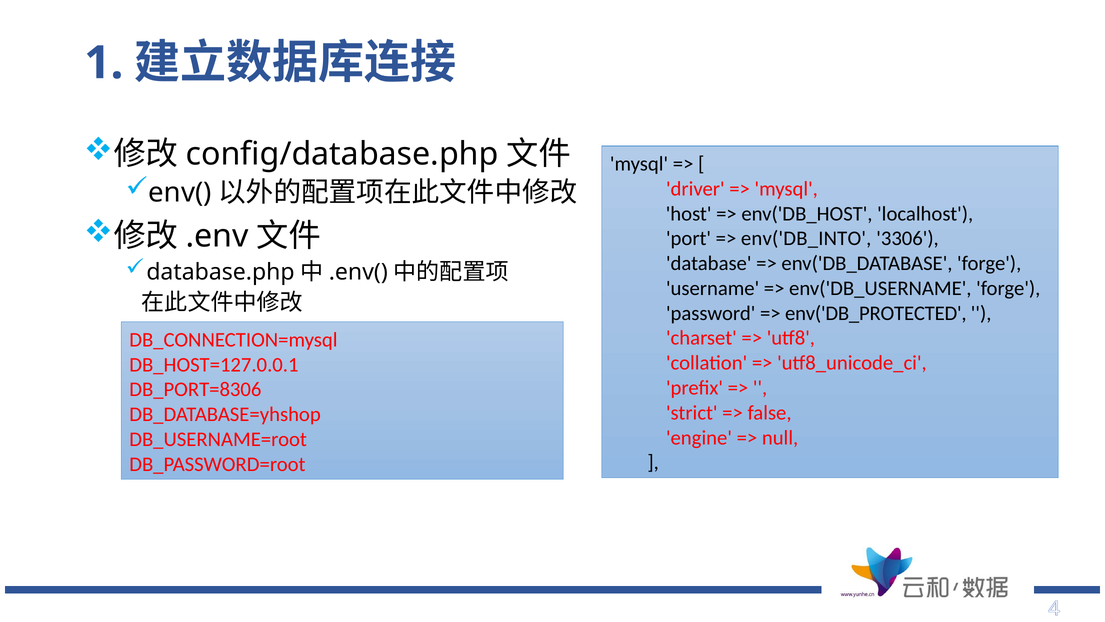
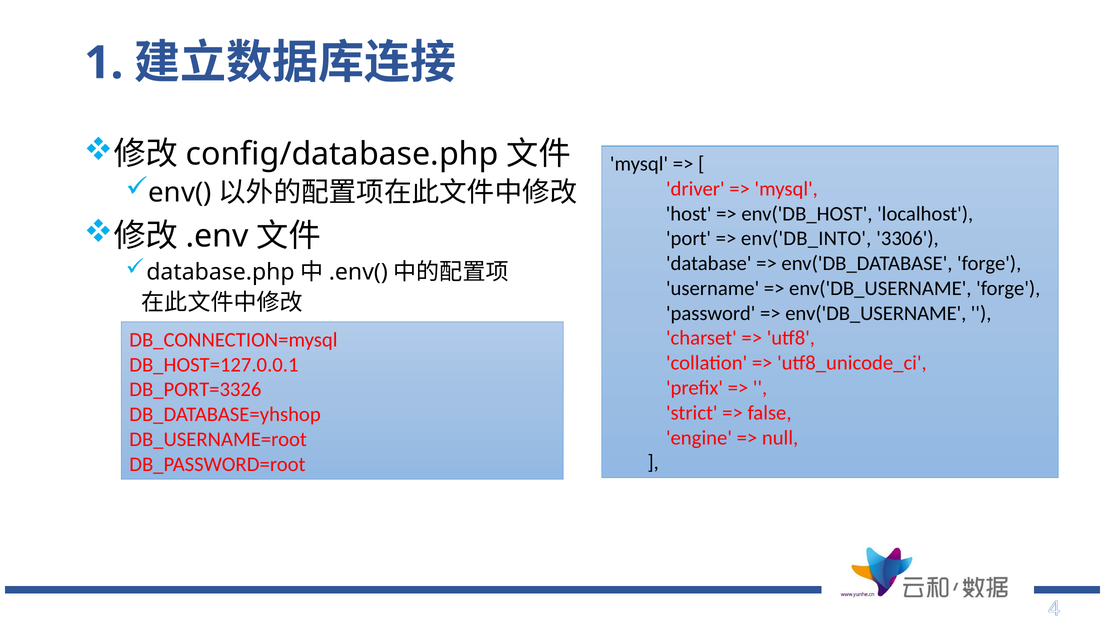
env('DB_PROTECTED at (876, 313): env('DB_PROTECTED -> env('DB_USERNAME
DB_PORT=8306: DB_PORT=8306 -> DB_PORT=3326
